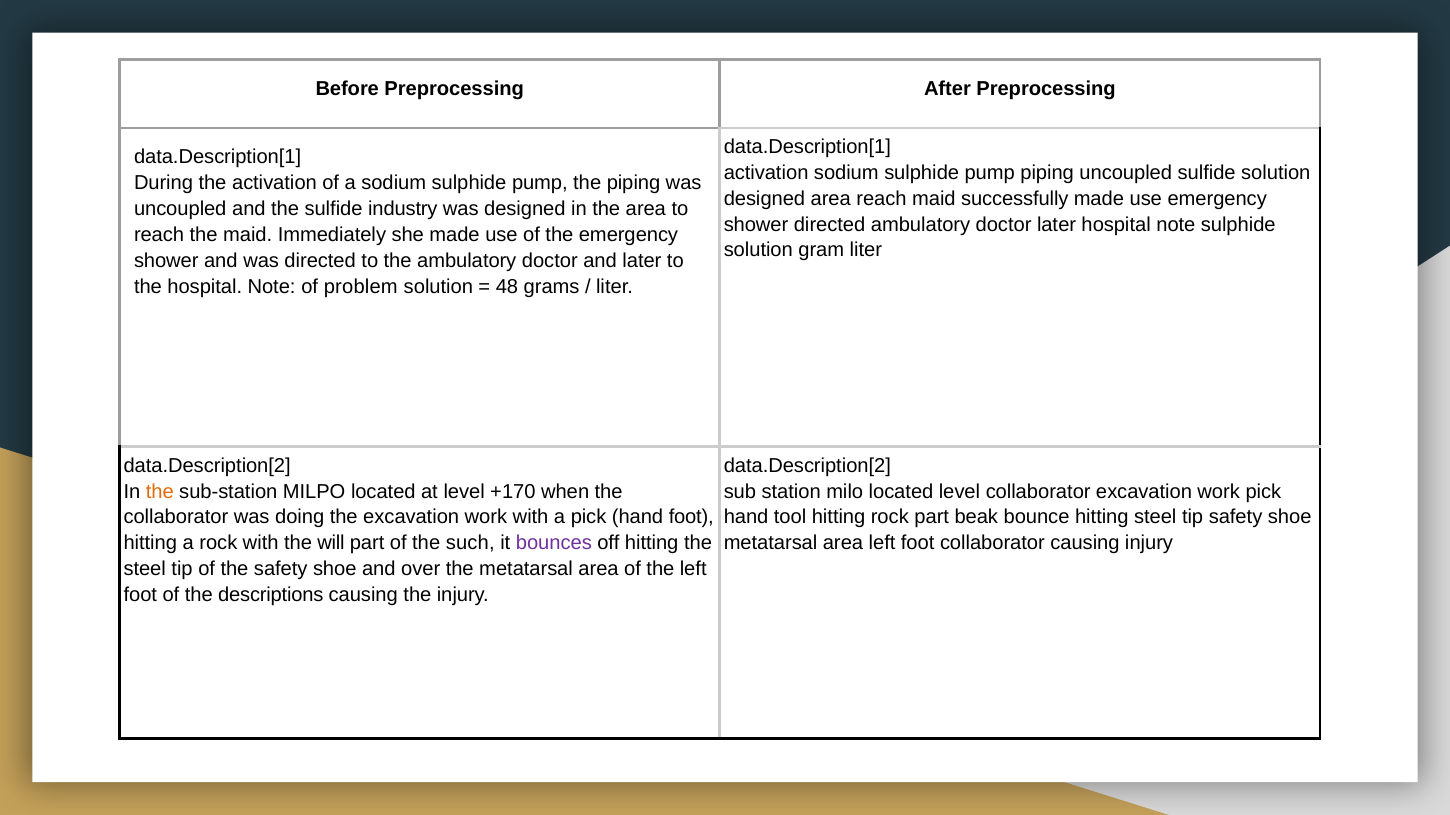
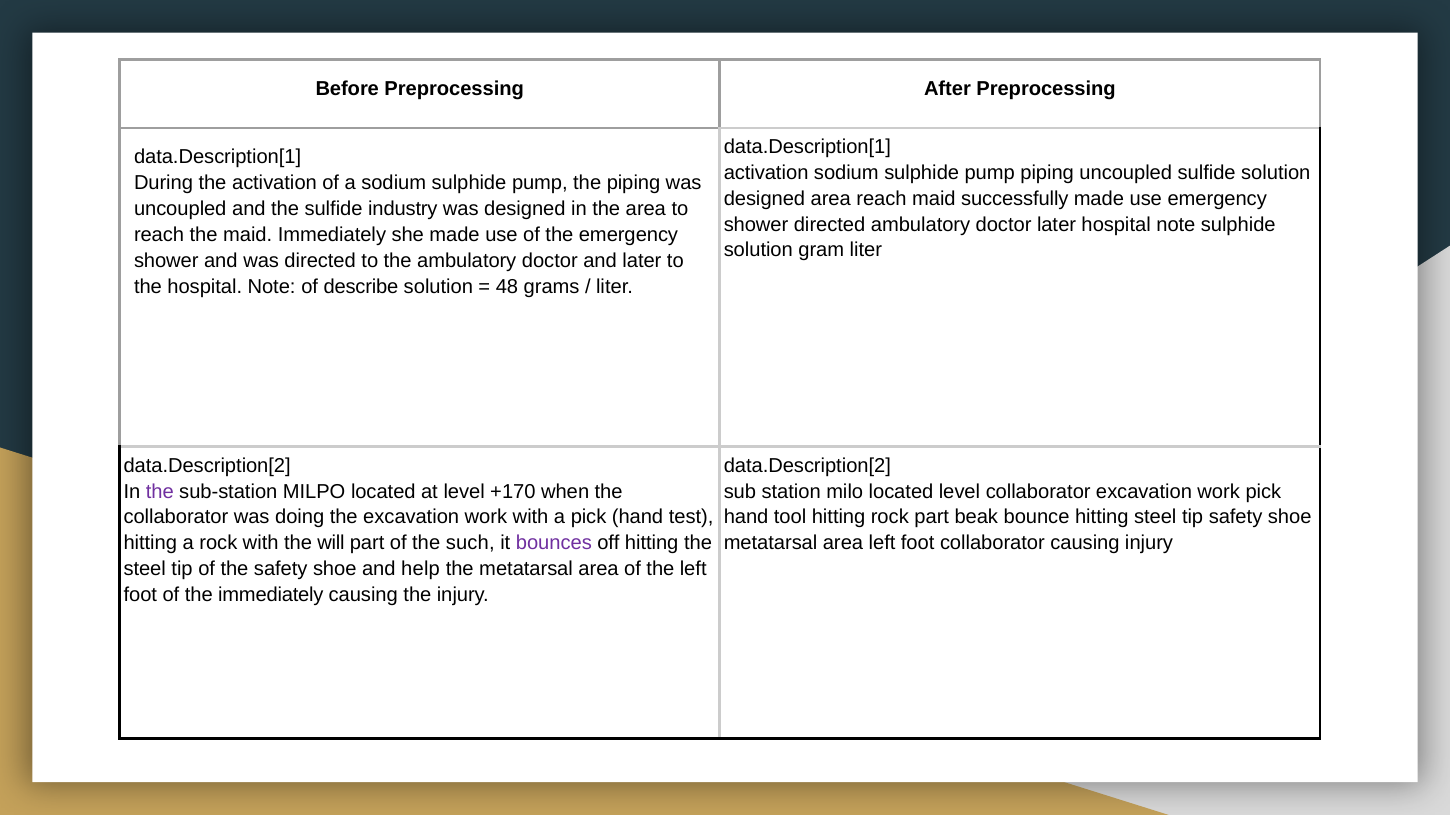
problem: problem -> describe
the at (160, 492) colour: orange -> purple
hand foot: foot -> test
over: over -> help
the descriptions: descriptions -> immediately
